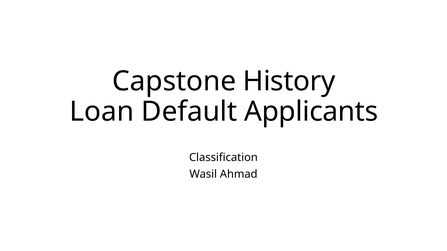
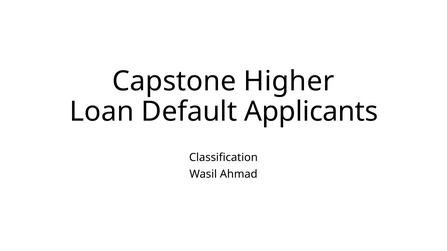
History: History -> Higher
